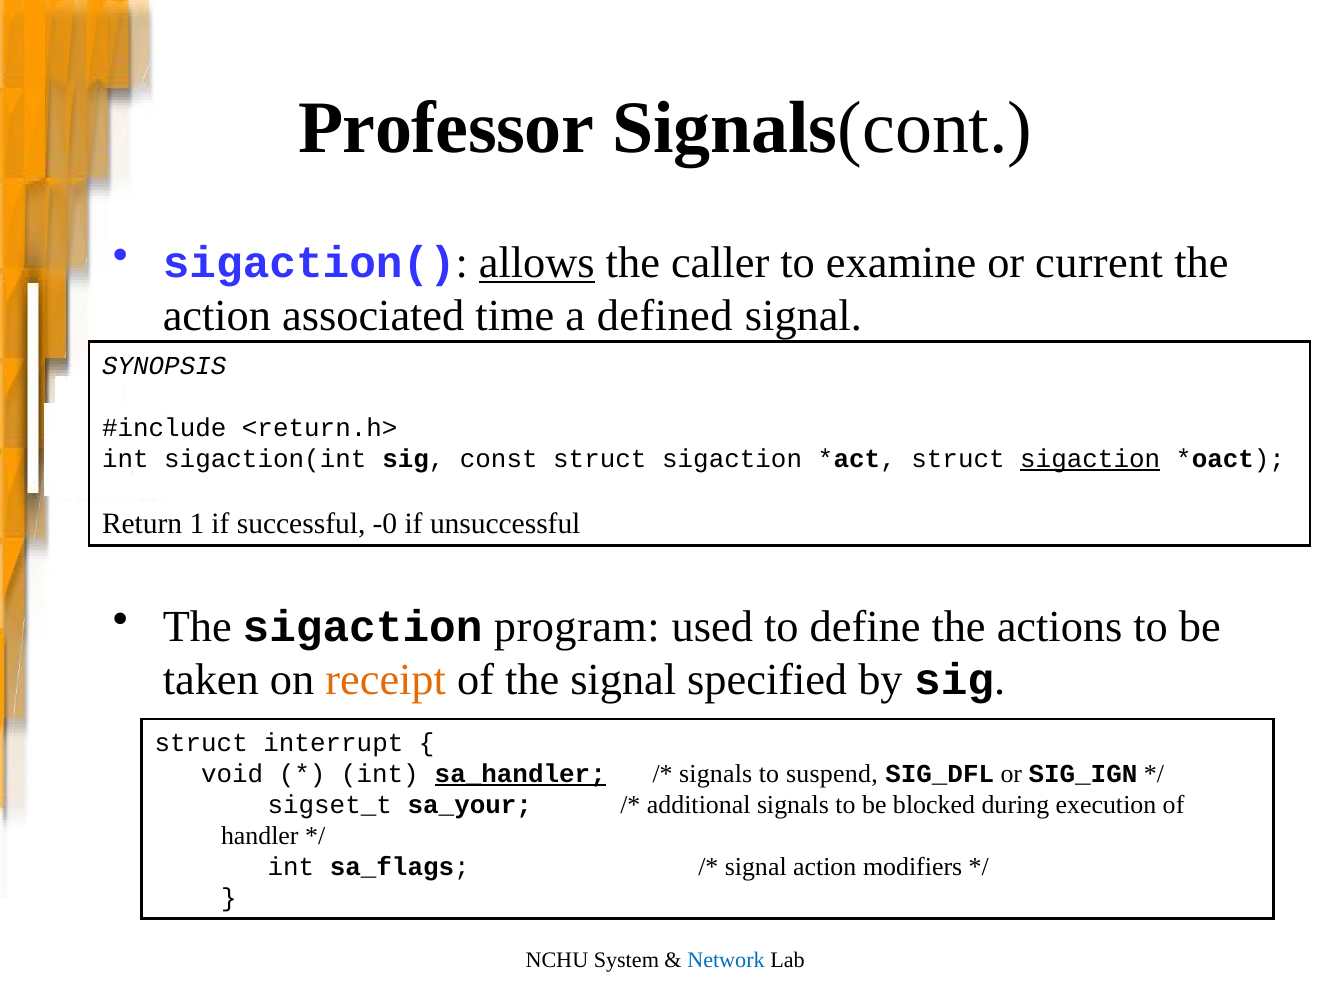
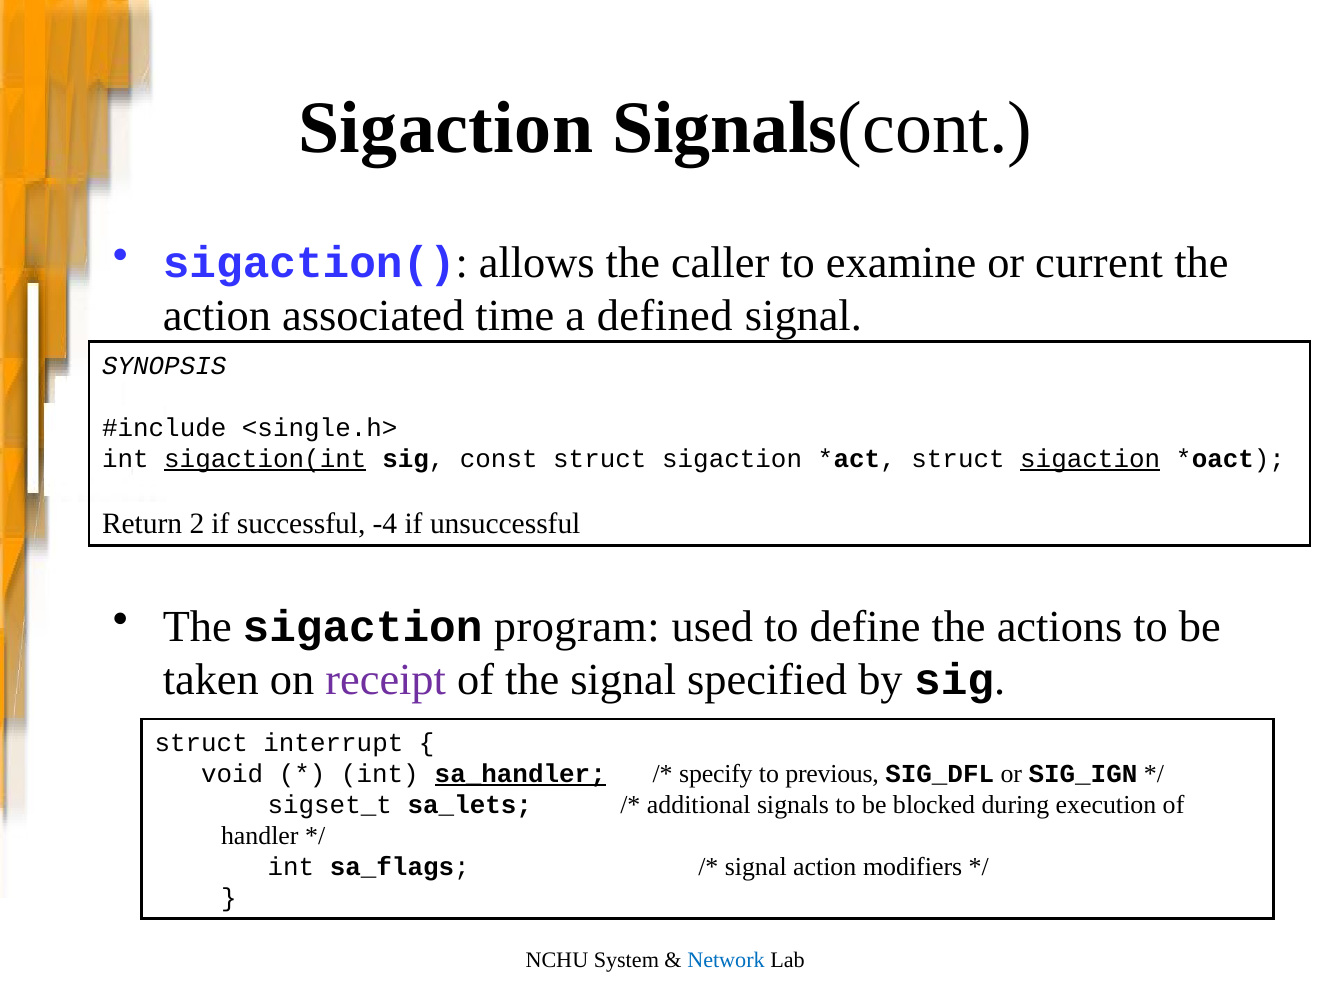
Professor at (446, 128): Professor -> Sigaction
allows underline: present -> none
<return.h>: <return.h> -> <single.h>
sigaction(int underline: none -> present
1: 1 -> 2
-0: -0 -> -4
receipt colour: orange -> purple
signals at (716, 774): signals -> specify
suspend: suspend -> previous
sa_your: sa_your -> sa_lets
